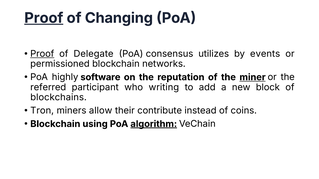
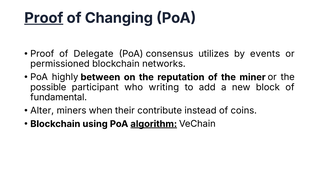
Proof at (42, 54) underline: present -> none
software: software -> between
miner underline: present -> none
referred: referred -> possible
blockchains: blockchains -> fundamental
Tron: Tron -> Alter
allow: allow -> when
